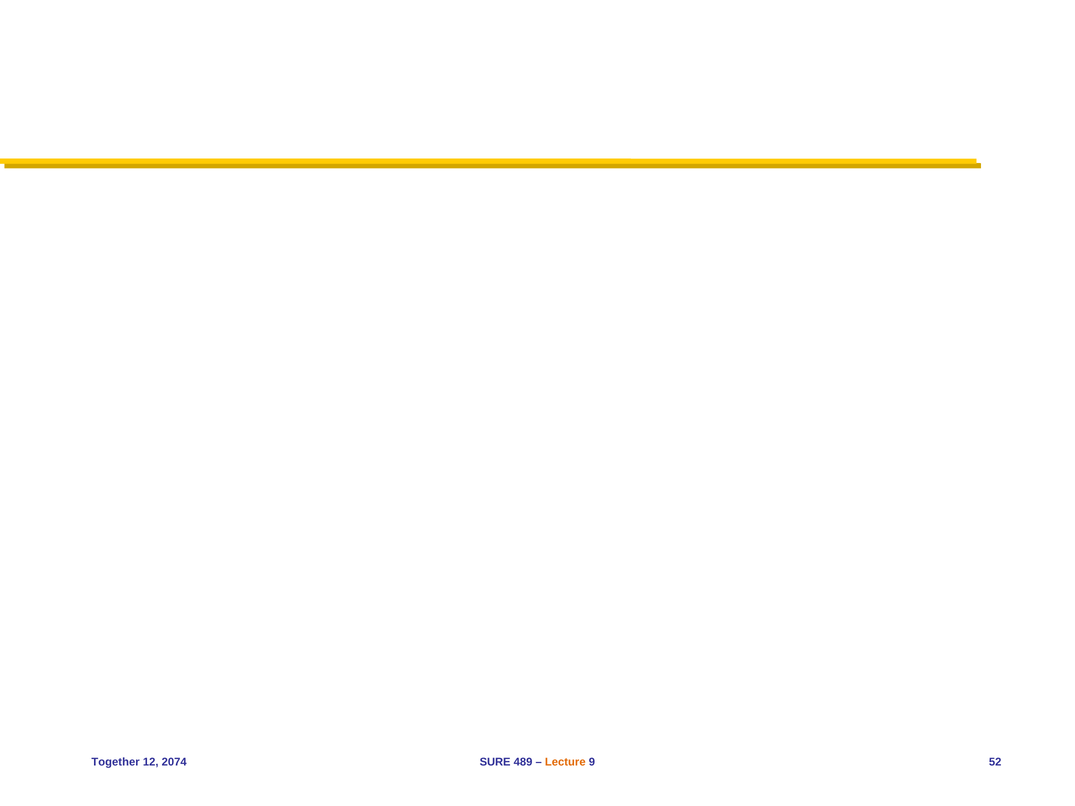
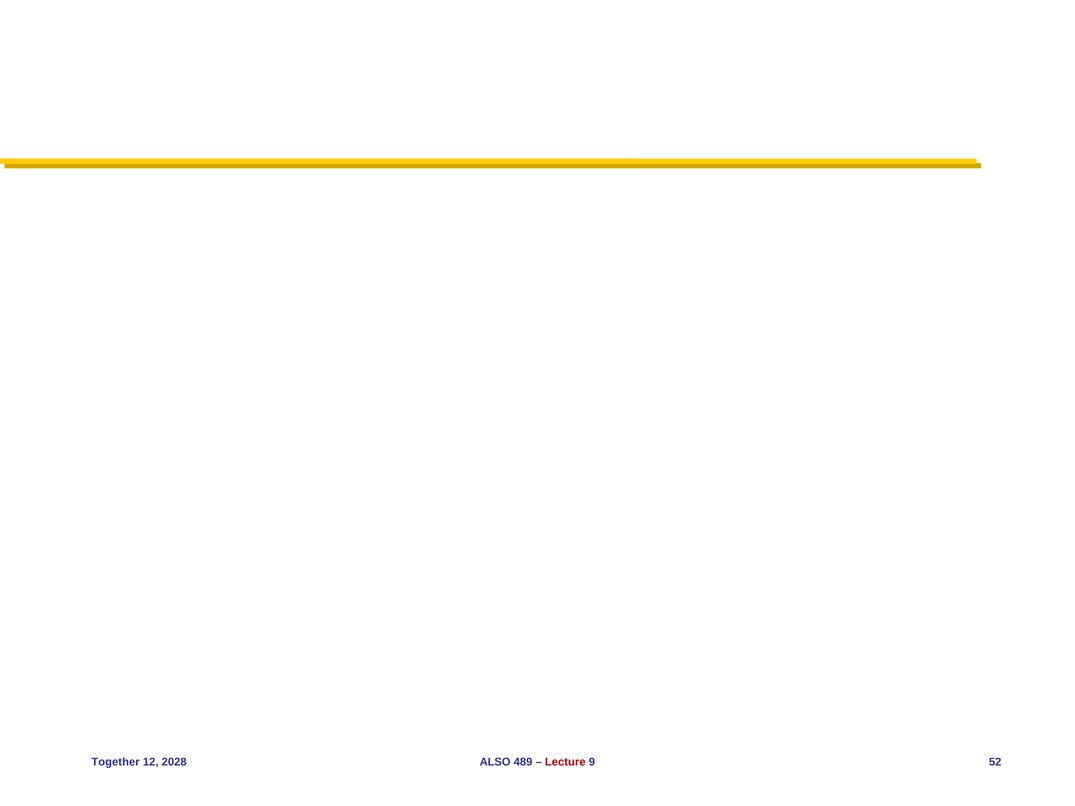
2074: 2074 -> 2028
SURE: SURE -> ALSO
Lecture colour: orange -> red
